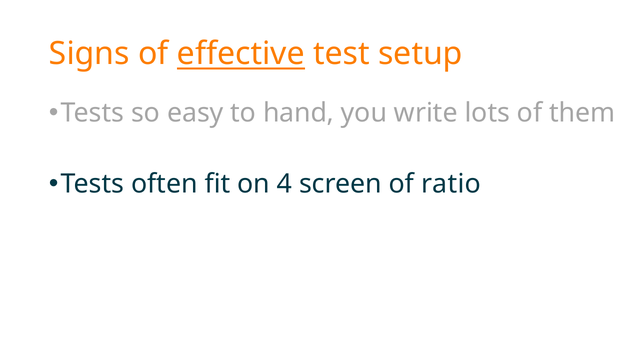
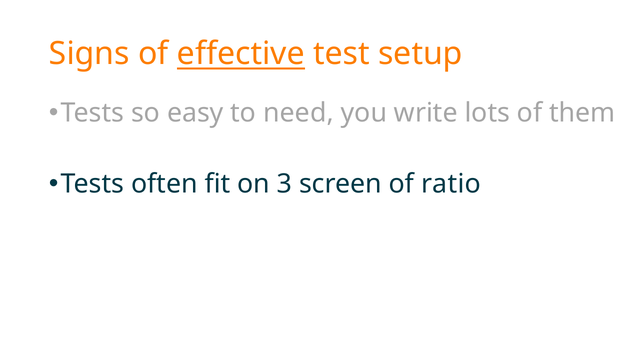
hand: hand -> need
4: 4 -> 3
